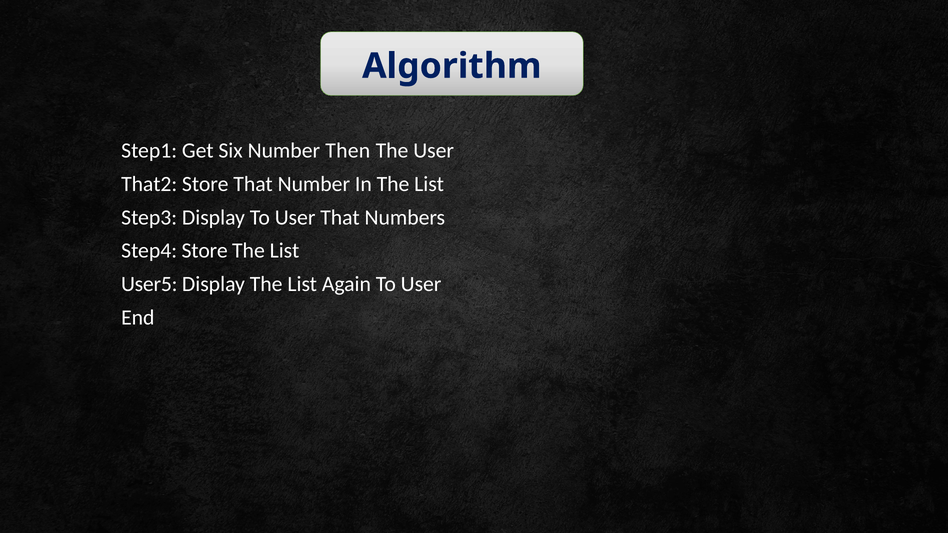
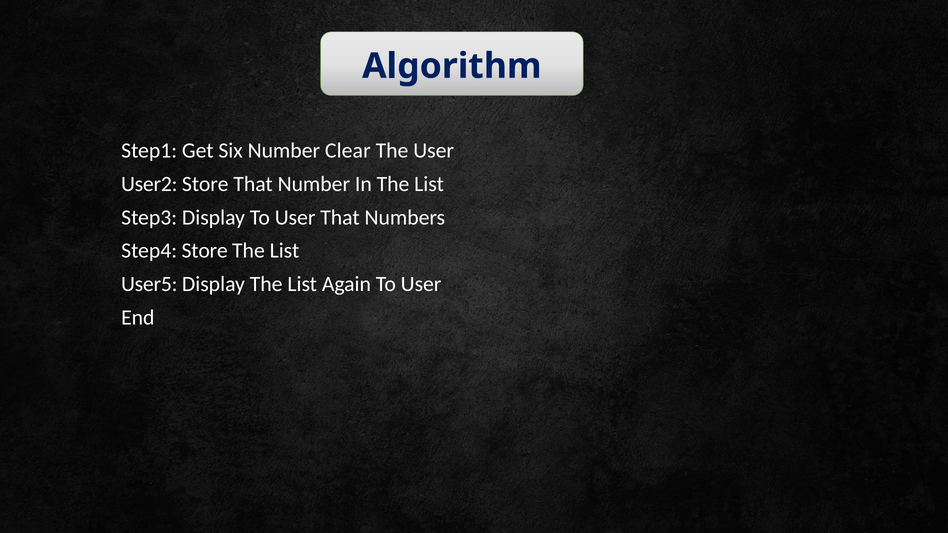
Then: Then -> Clear
That2: That2 -> User2
